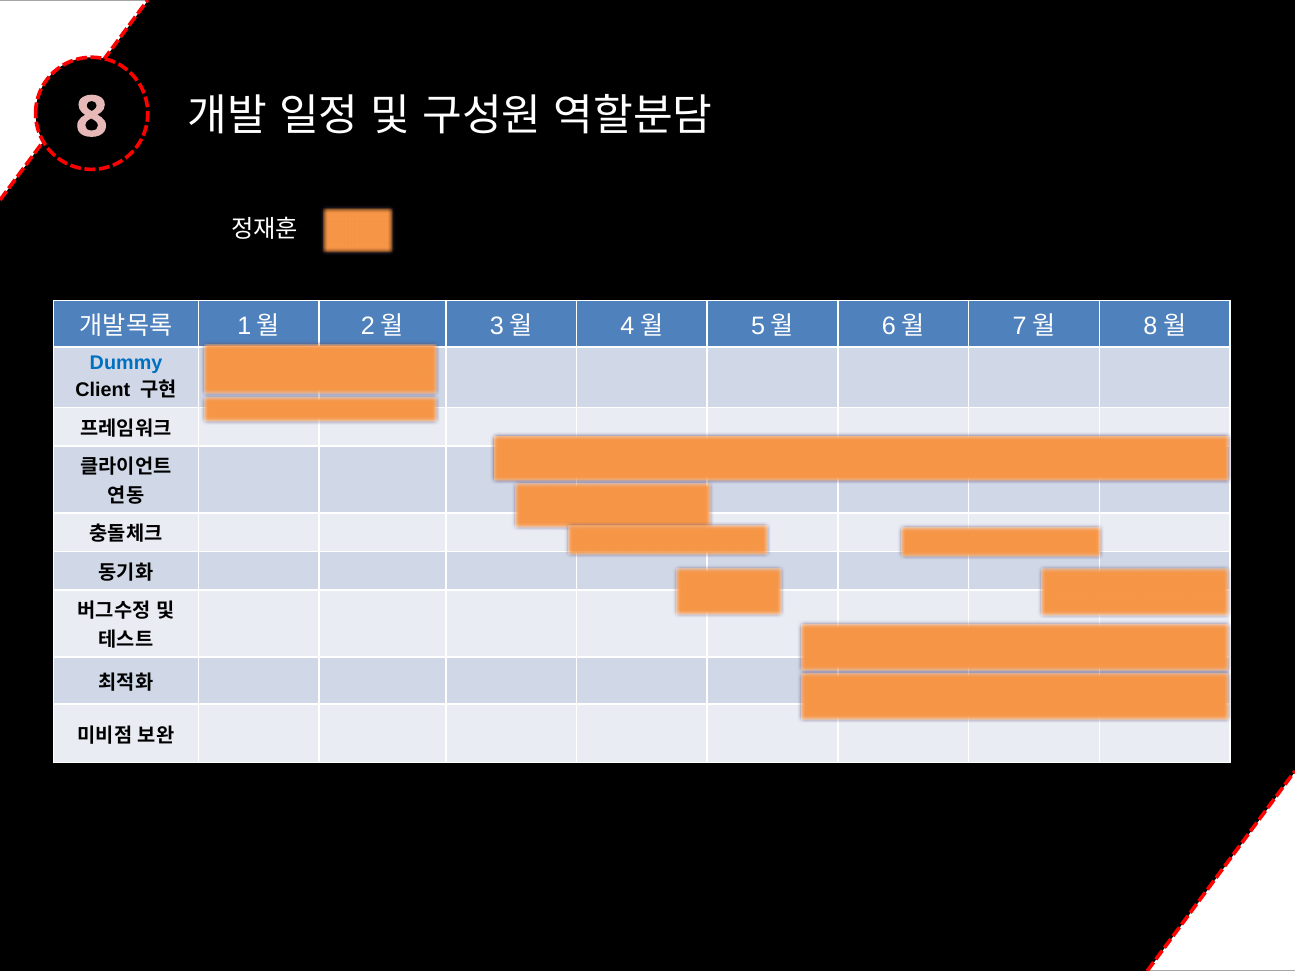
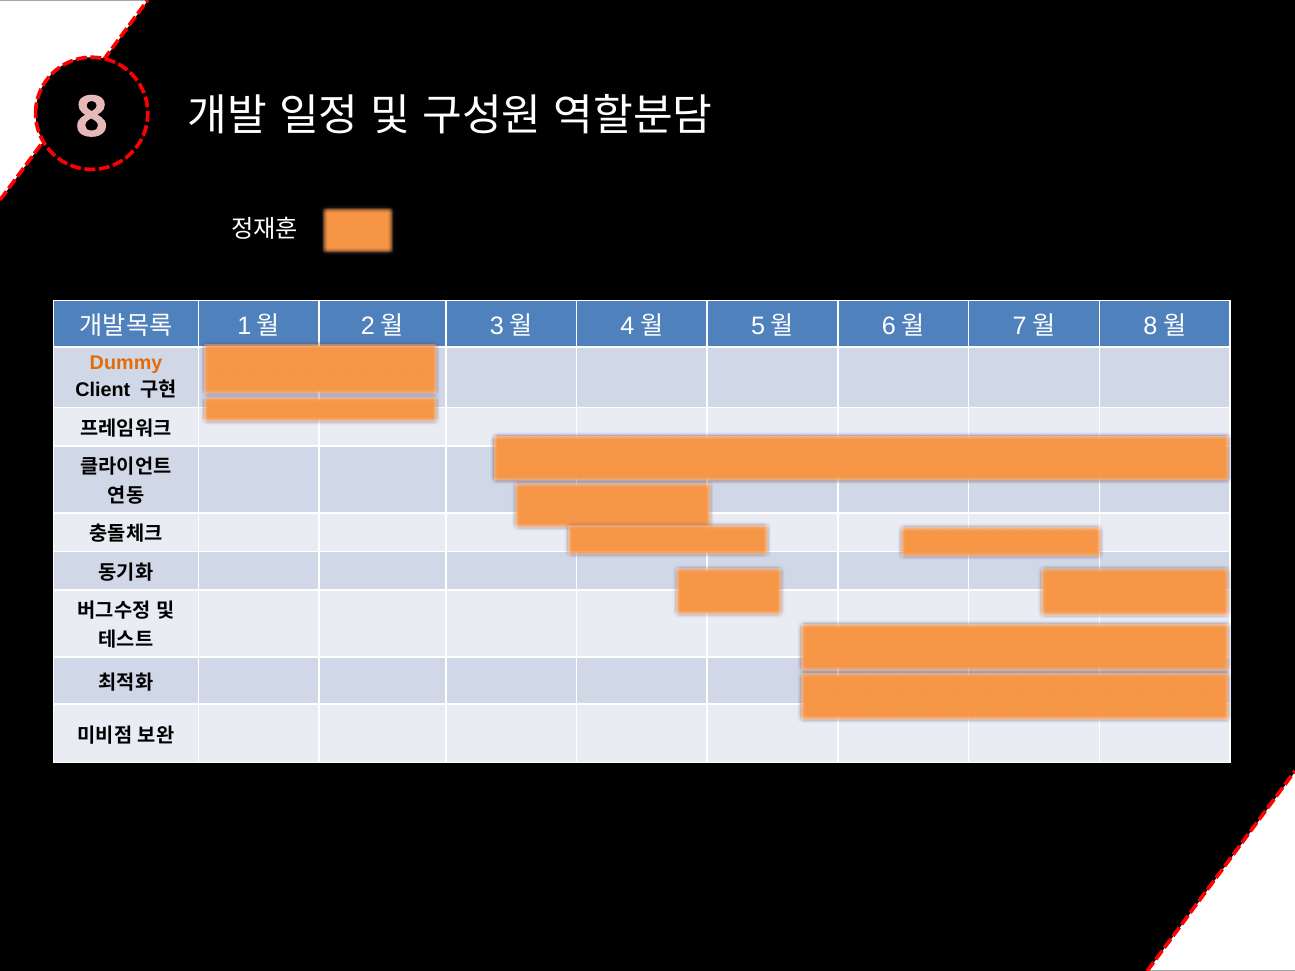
Dummy colour: blue -> orange
